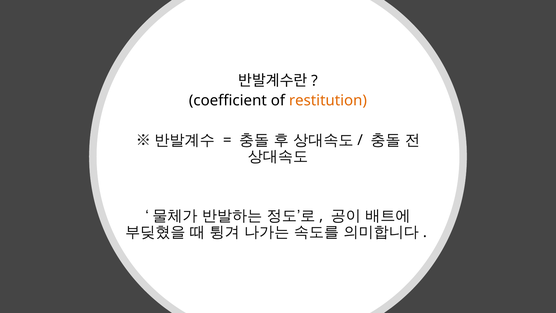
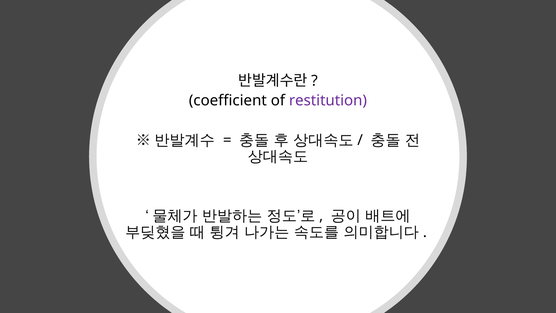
restitution colour: orange -> purple
